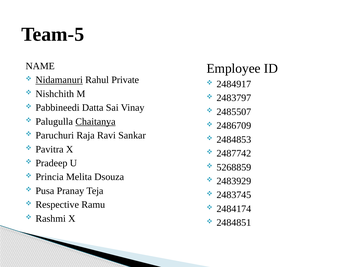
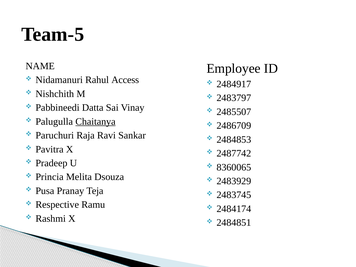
Nidamanuri underline: present -> none
Private: Private -> Access
5268859: 5268859 -> 8360065
